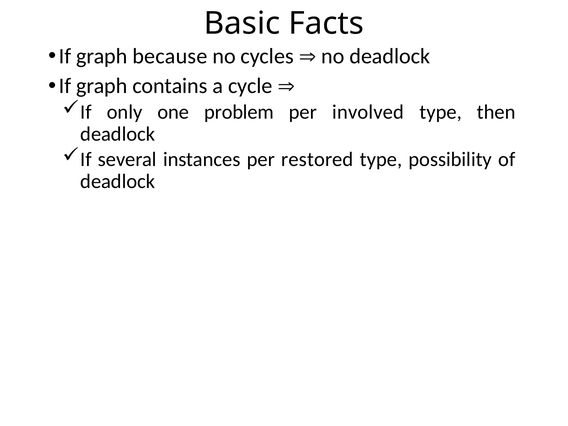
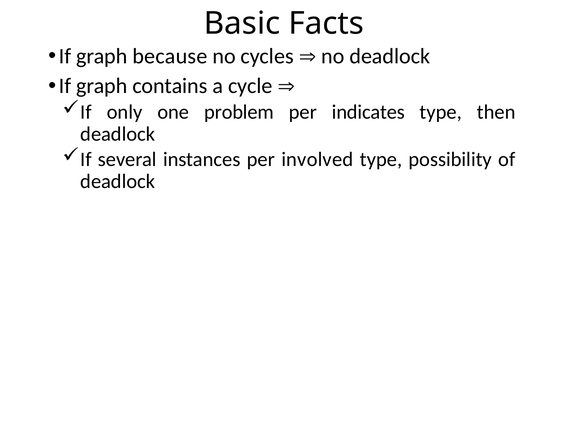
involved: involved -> indicates
restored: restored -> involved
